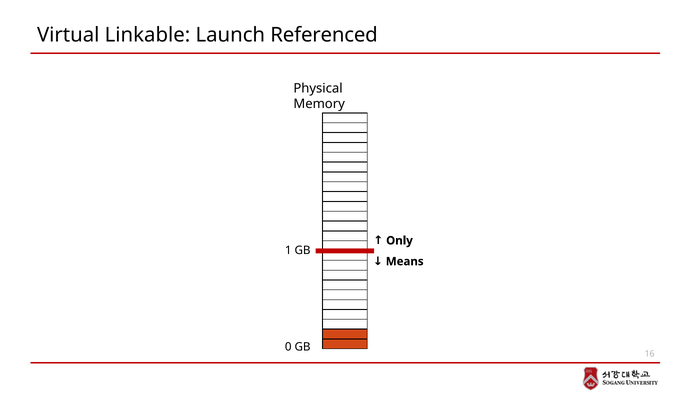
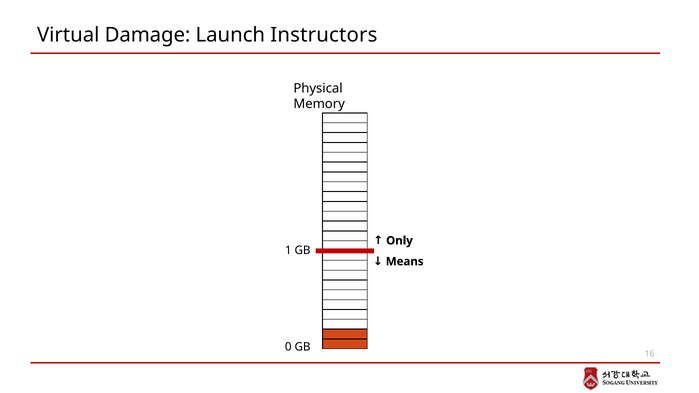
Linkable: Linkable -> Damage
Referenced: Referenced -> Instructors
